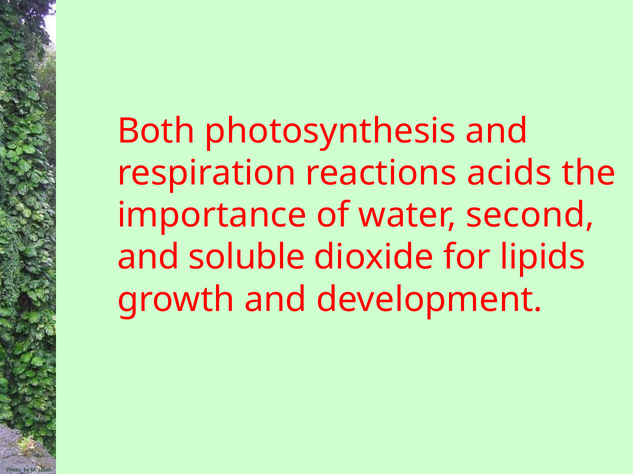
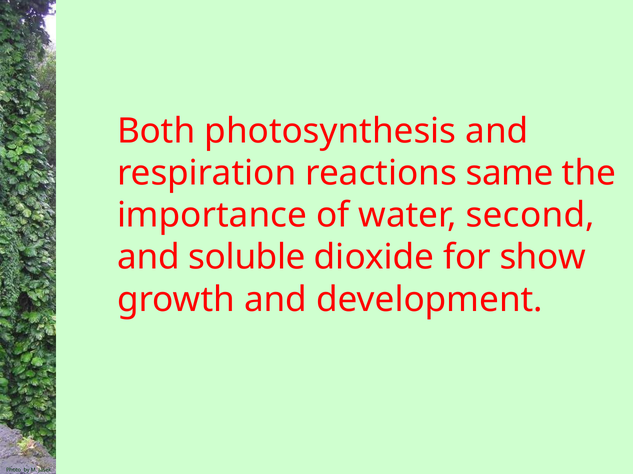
acids: acids -> same
lipids: lipids -> show
